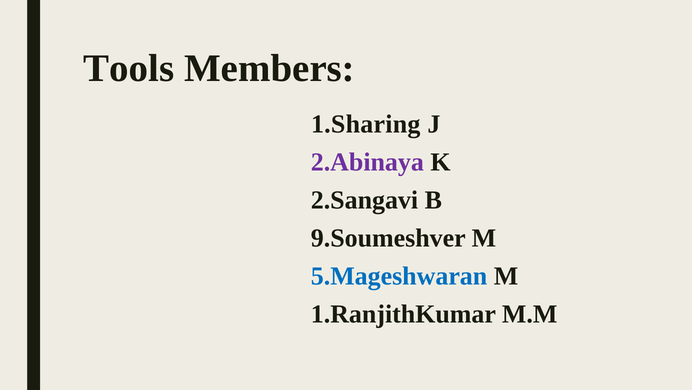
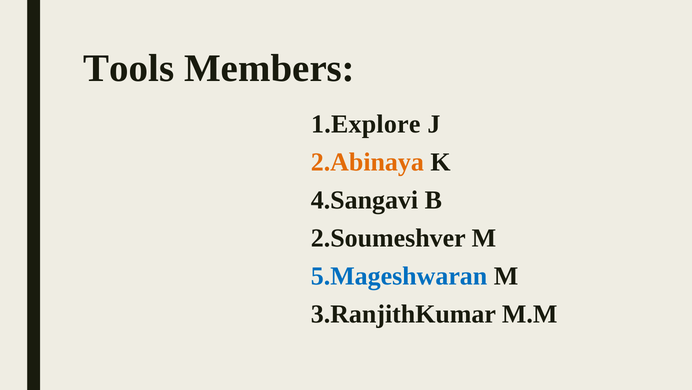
1.Sharing: 1.Sharing -> 1.Explore
2.Abinaya colour: purple -> orange
2.Sangavi: 2.Sangavi -> 4.Sangavi
9.Soumeshver: 9.Soumeshver -> 2.Soumeshver
1.RanjithKumar: 1.RanjithKumar -> 3.RanjithKumar
